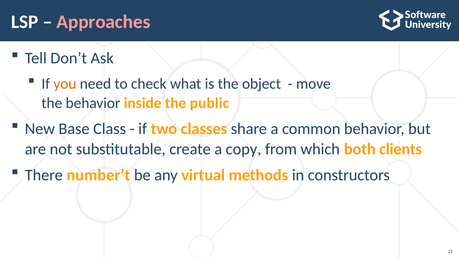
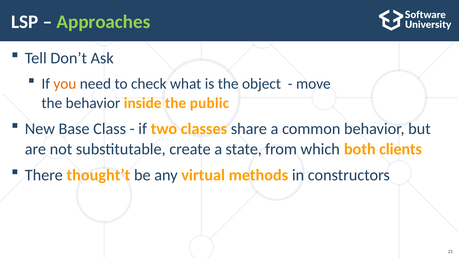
Approaches colour: pink -> light green
copy: copy -> state
number’t: number’t -> thought’t
